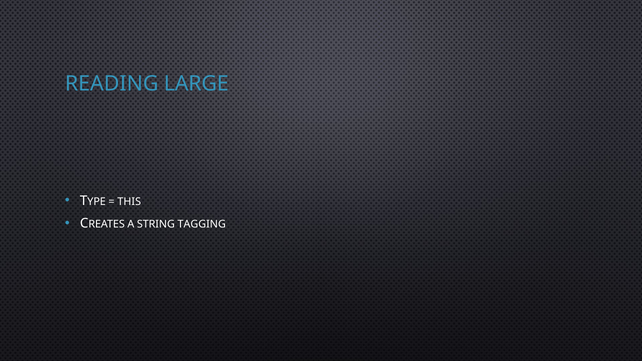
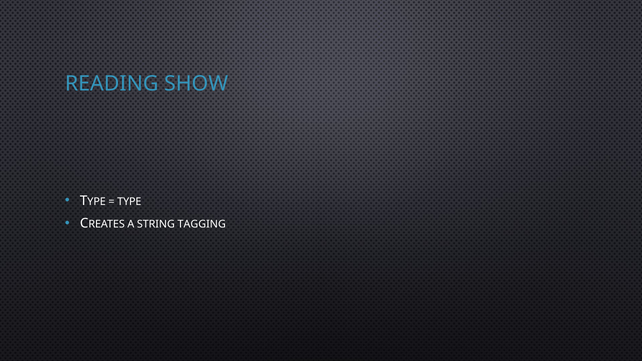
LARGE: LARGE -> SHOW
THIS: THIS -> TYPE
